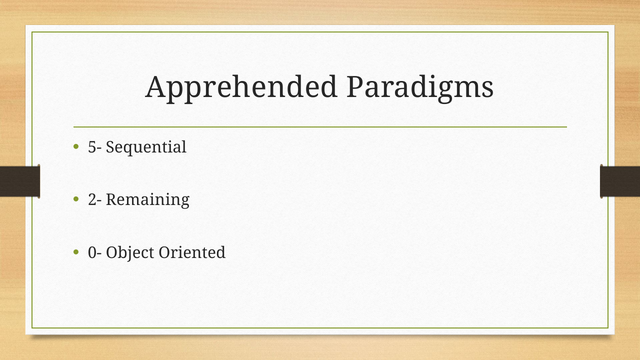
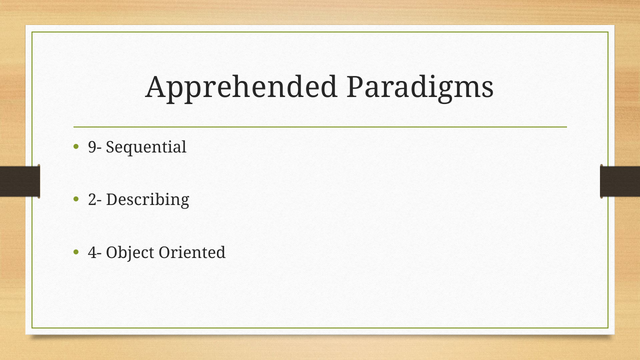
5-: 5- -> 9-
Remaining: Remaining -> Describing
0-: 0- -> 4-
